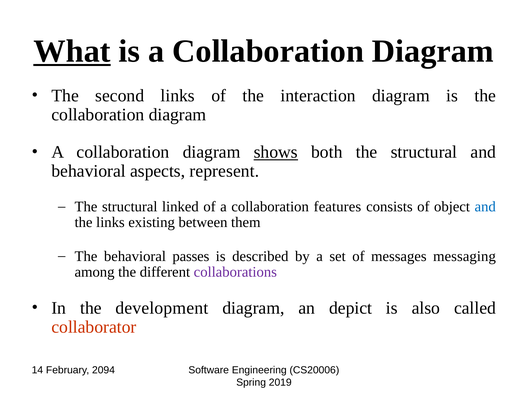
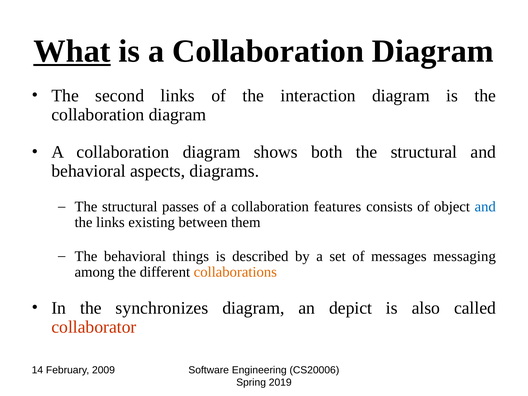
shows underline: present -> none
represent: represent -> diagrams
linked: linked -> passes
passes: passes -> things
collaborations colour: purple -> orange
development: development -> synchronizes
2094: 2094 -> 2009
